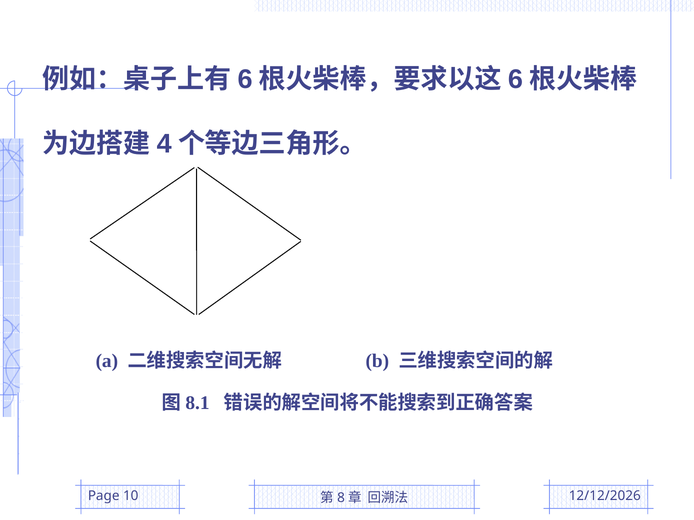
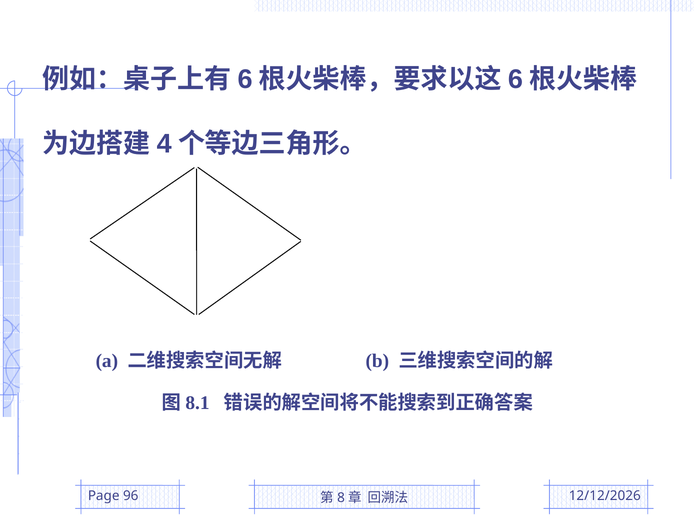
10: 10 -> 96
